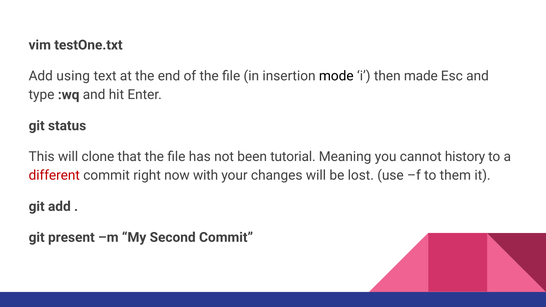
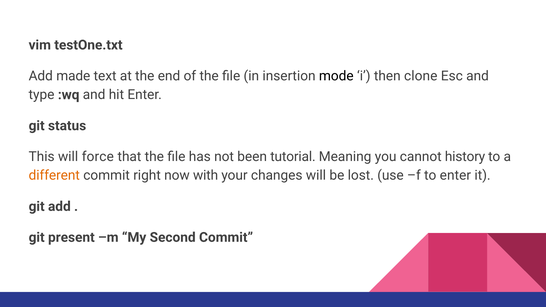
using: using -> made
made: made -> clone
clone: clone -> force
different colour: red -> orange
to them: them -> enter
